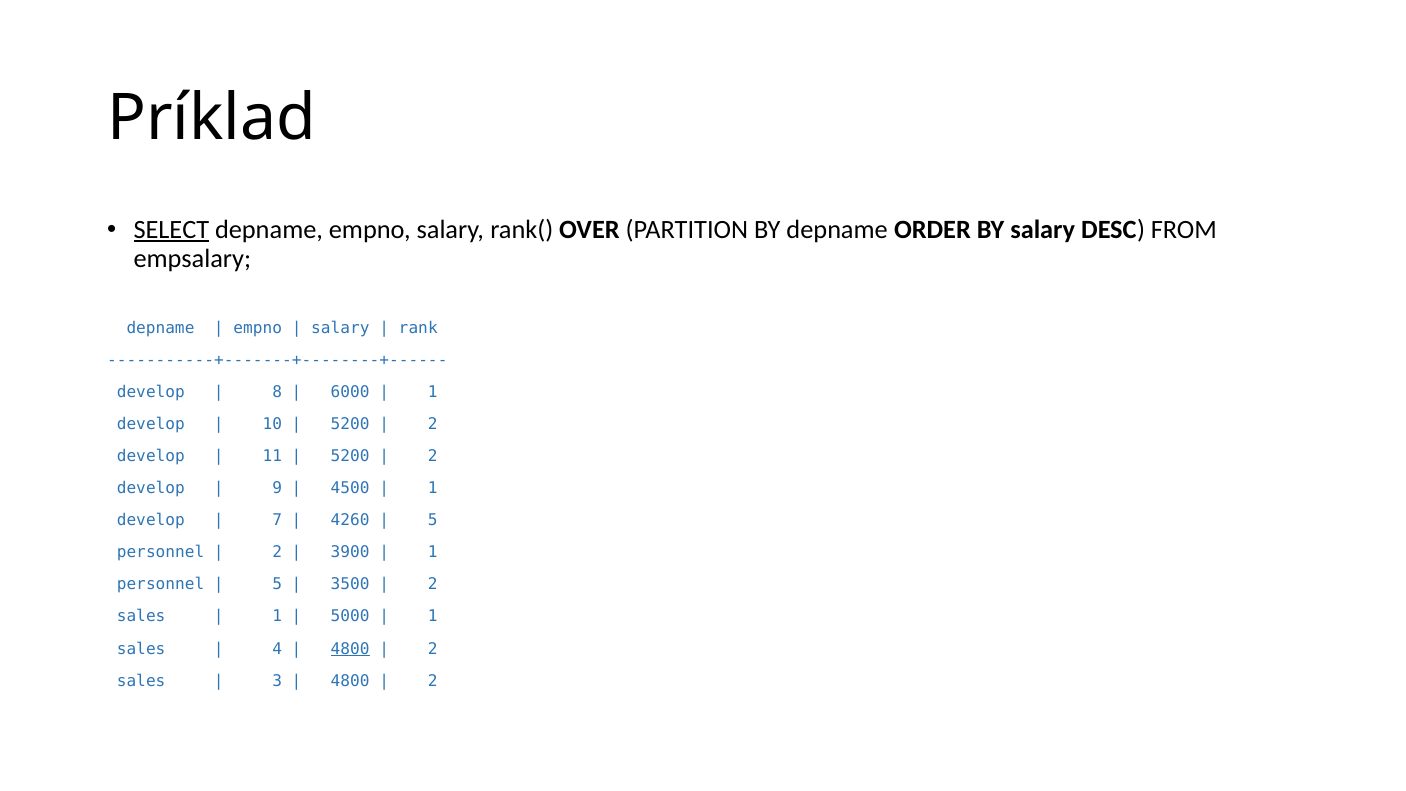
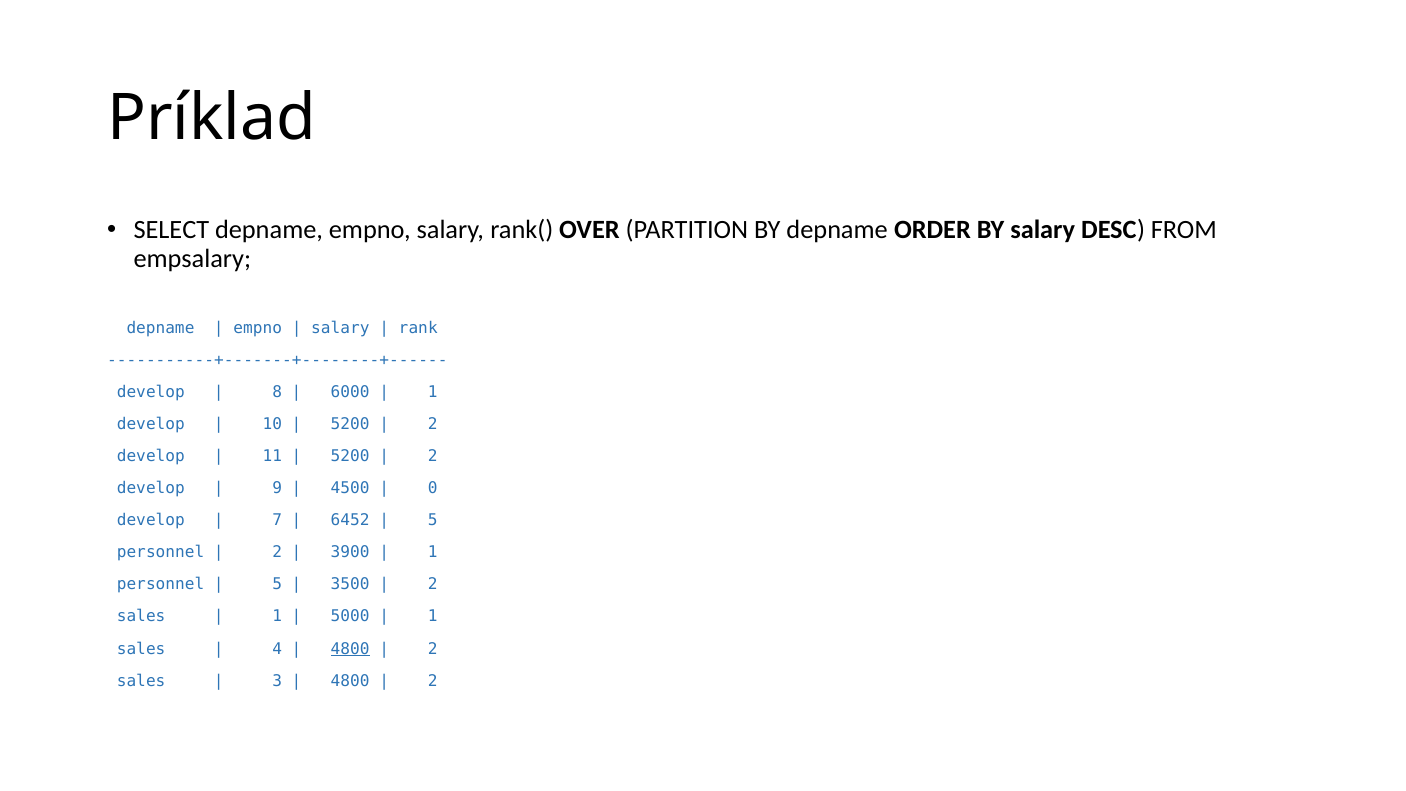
SELECT underline: present -> none
1 at (433, 488): 1 -> 0
4260: 4260 -> 6452
